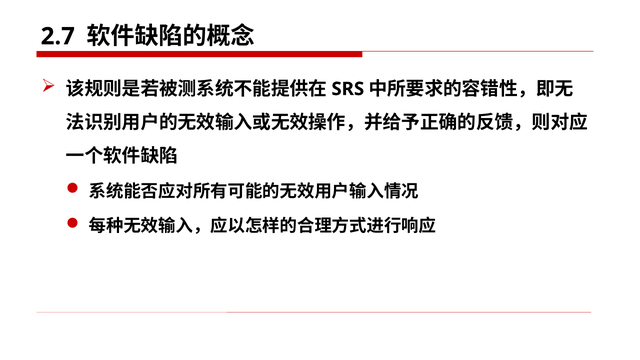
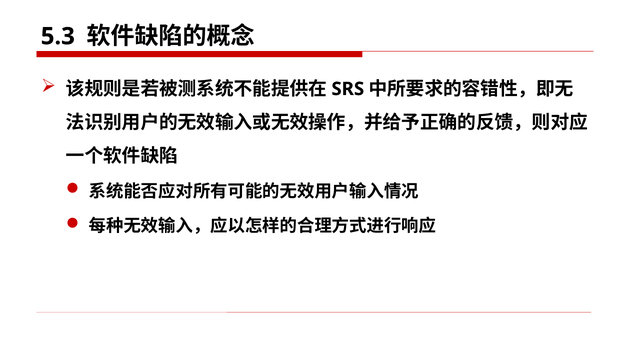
2.7: 2.7 -> 5.3
